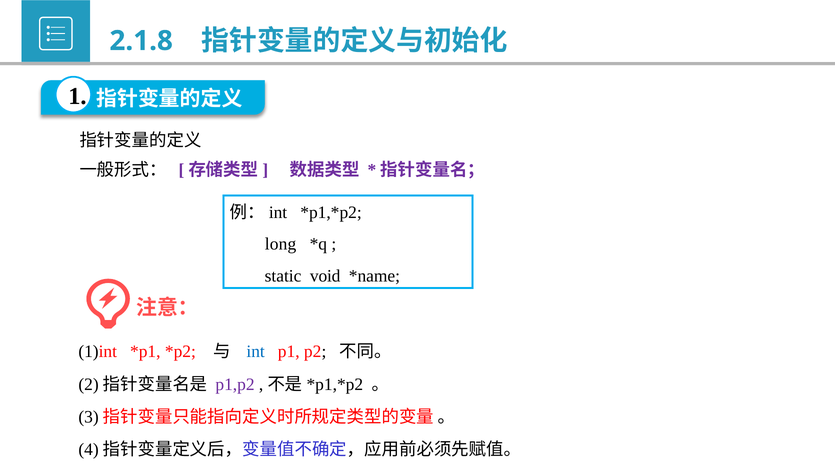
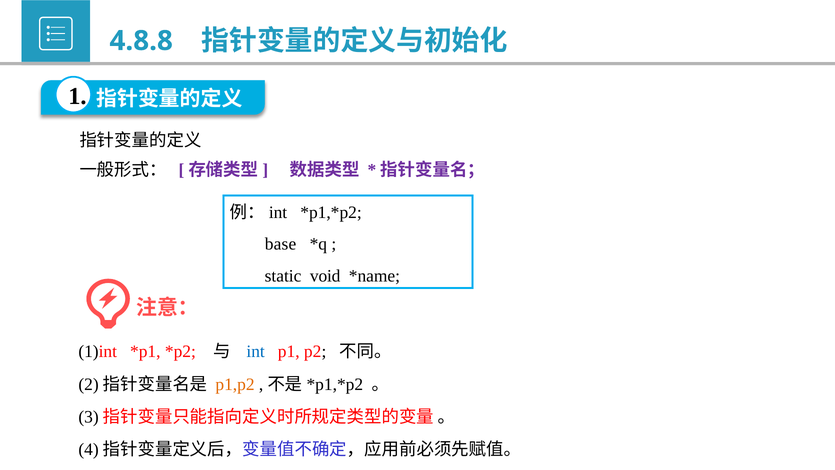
2.1.8: 2.1.8 -> 4.8.8
long: long -> base
p1,p2 colour: purple -> orange
